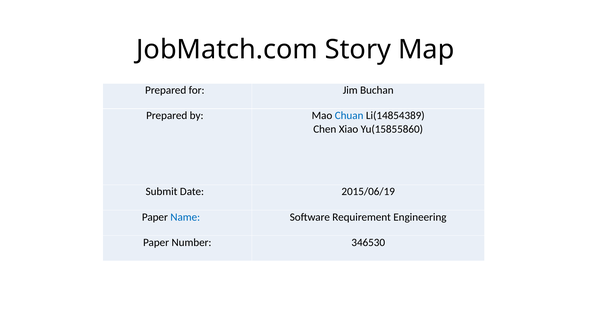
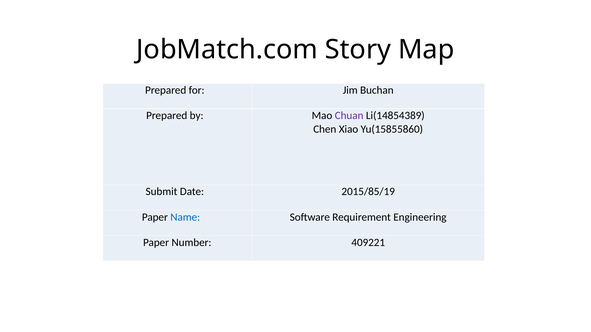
Chuan colour: blue -> purple
2015/06/19: 2015/06/19 -> 2015/85/19
346530: 346530 -> 409221
